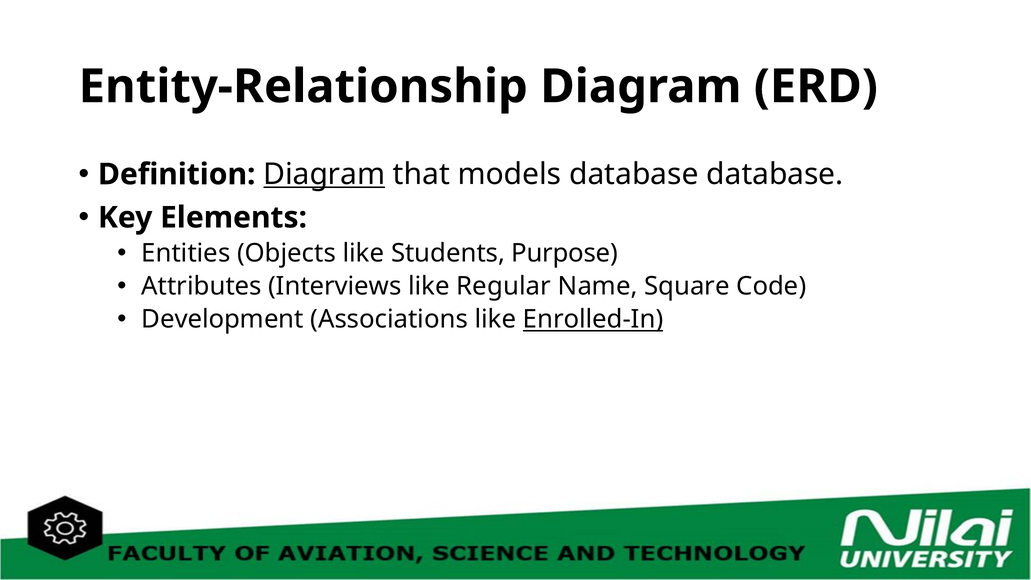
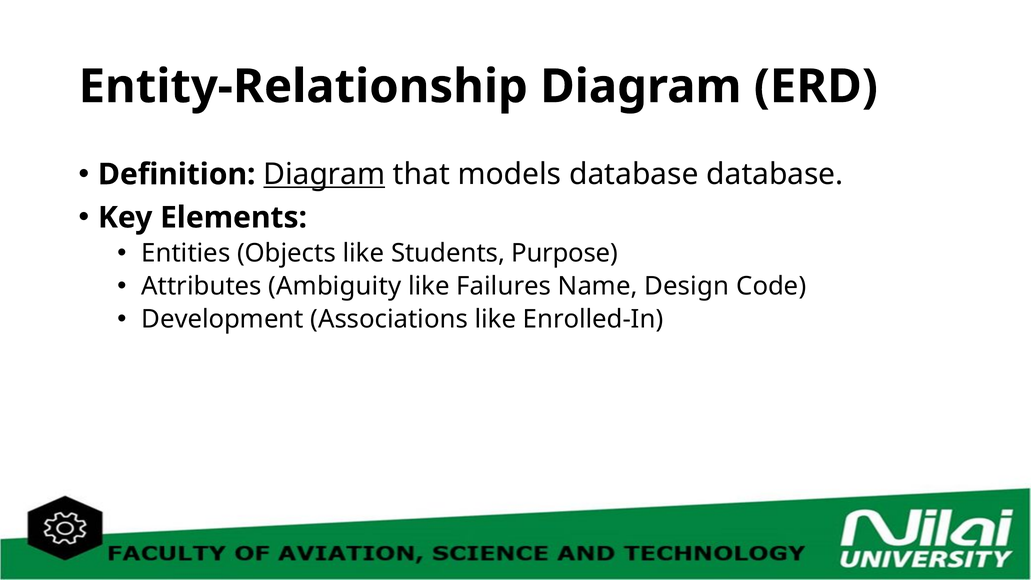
Interviews: Interviews -> Ambiguity
Regular: Regular -> Failures
Square: Square -> Design
Enrolled-In underline: present -> none
